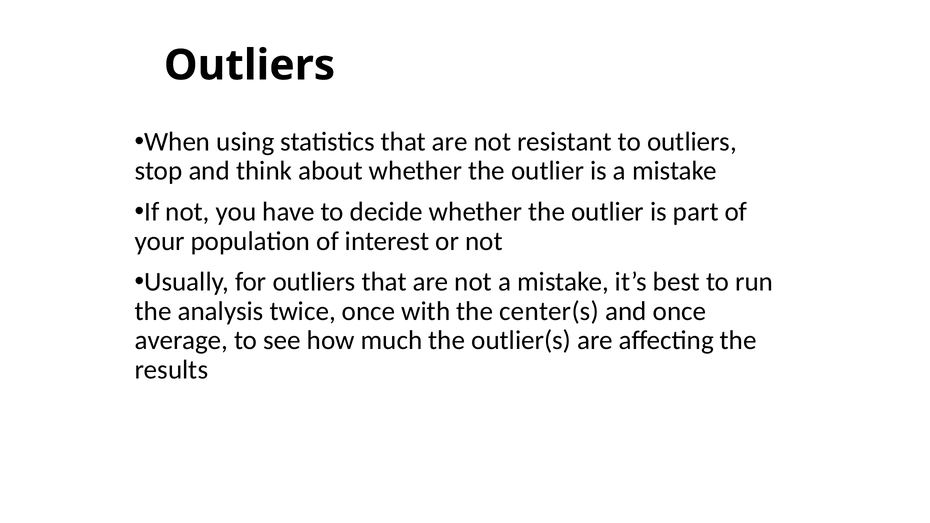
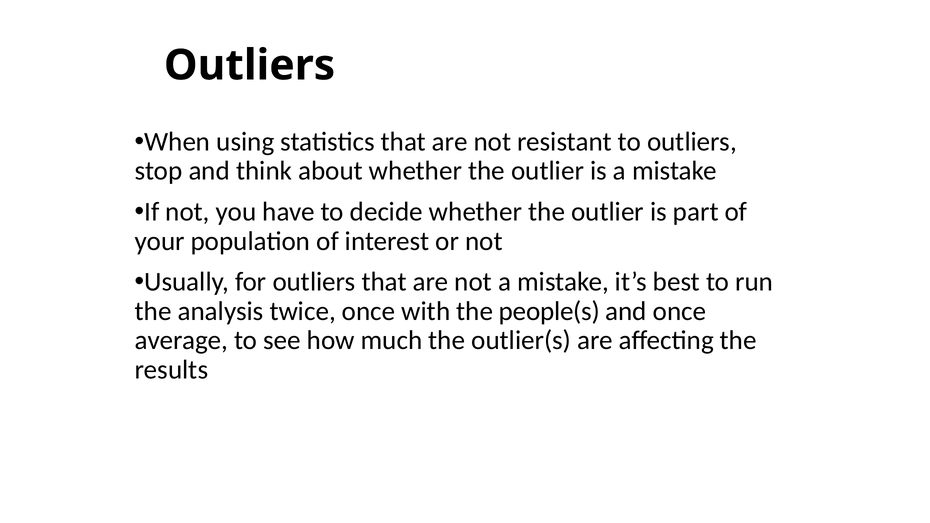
center(s: center(s -> people(s
